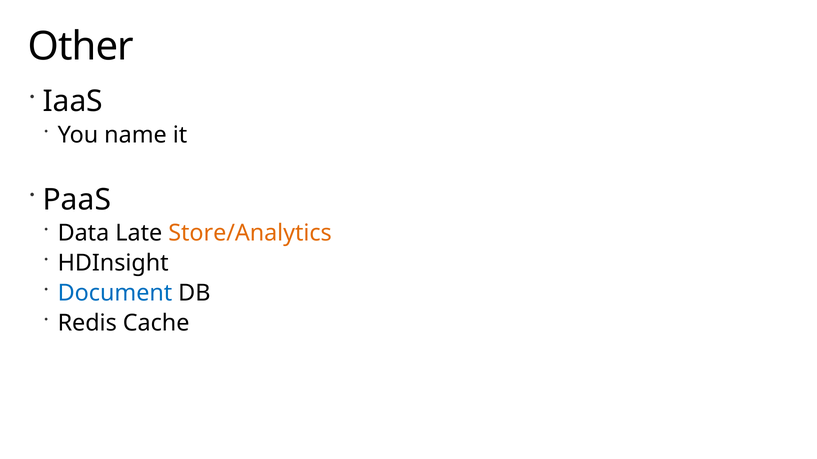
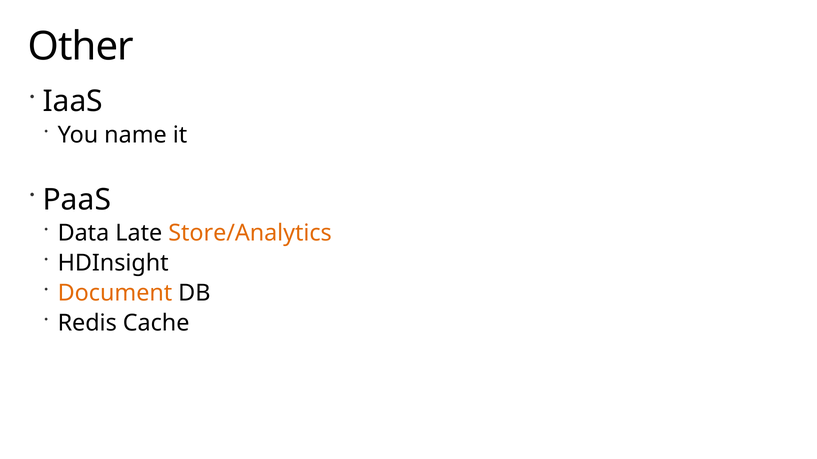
Document colour: blue -> orange
